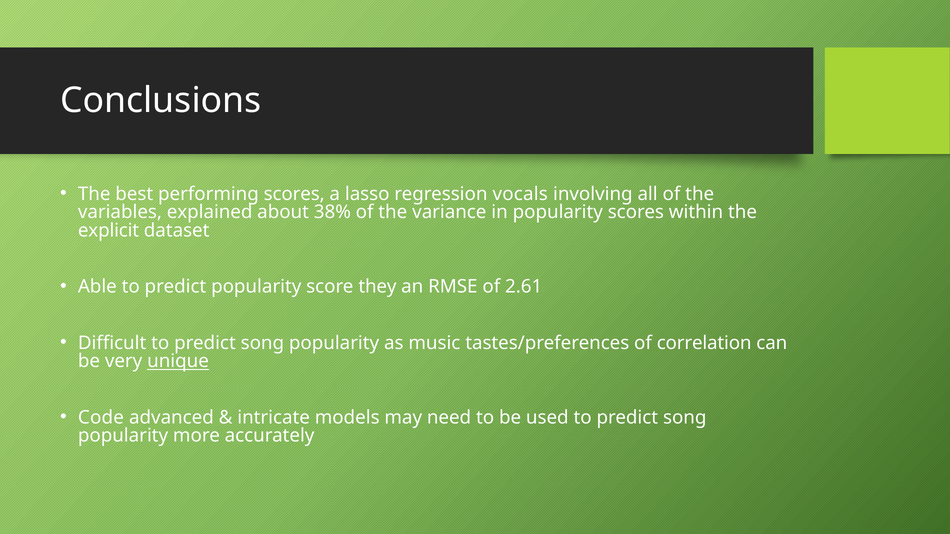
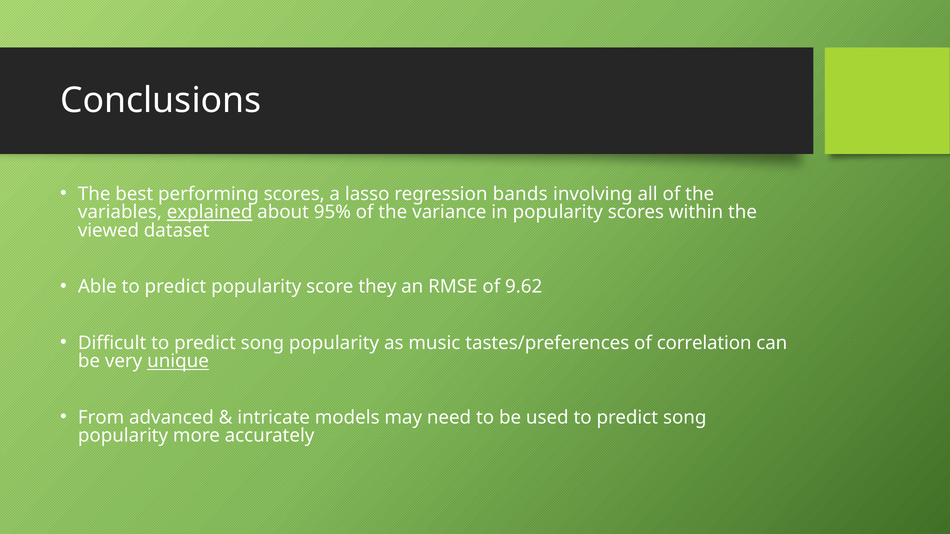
vocals: vocals -> bands
explained underline: none -> present
38%: 38% -> 95%
explicit: explicit -> viewed
2.61: 2.61 -> 9.62
Code: Code -> From
